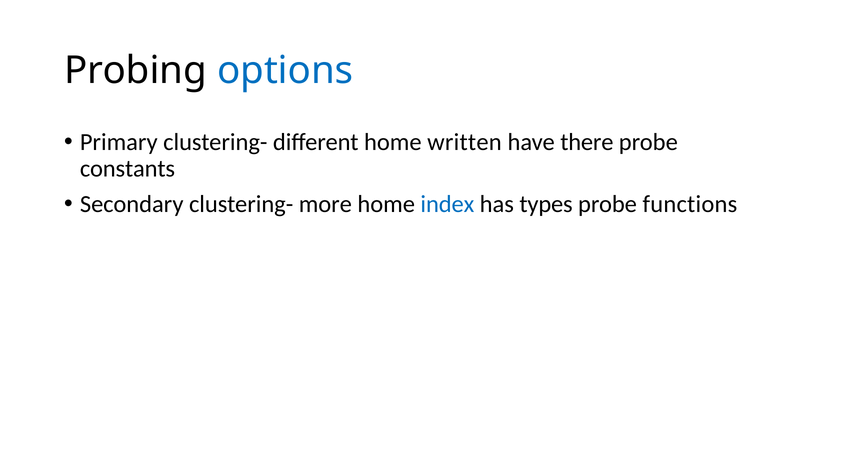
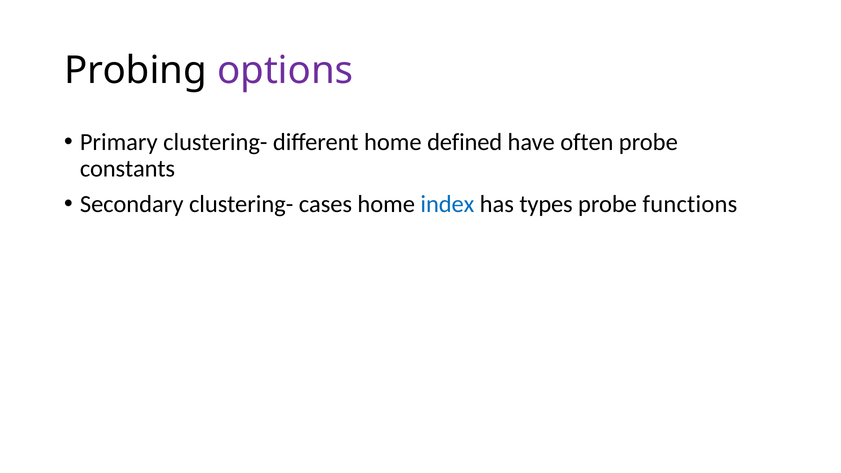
options colour: blue -> purple
written: written -> defined
there: there -> often
more: more -> cases
